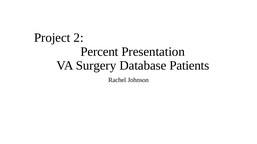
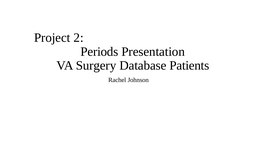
Percent: Percent -> Periods
